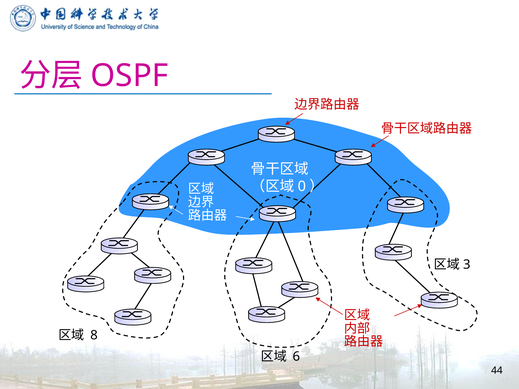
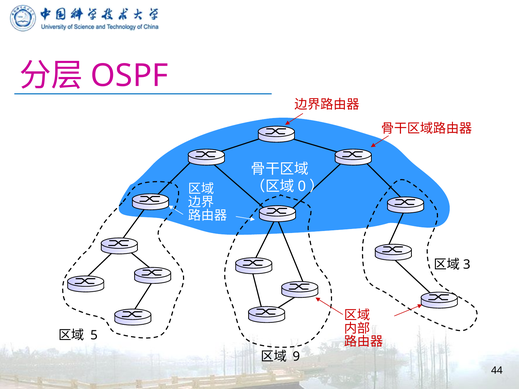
8: 8 -> 5
6: 6 -> 9
